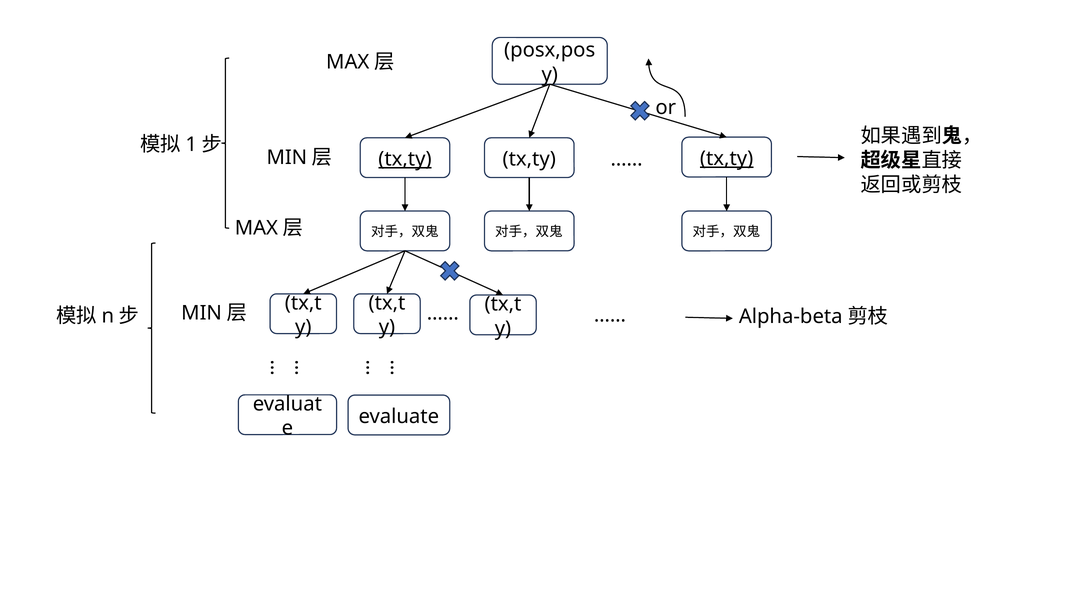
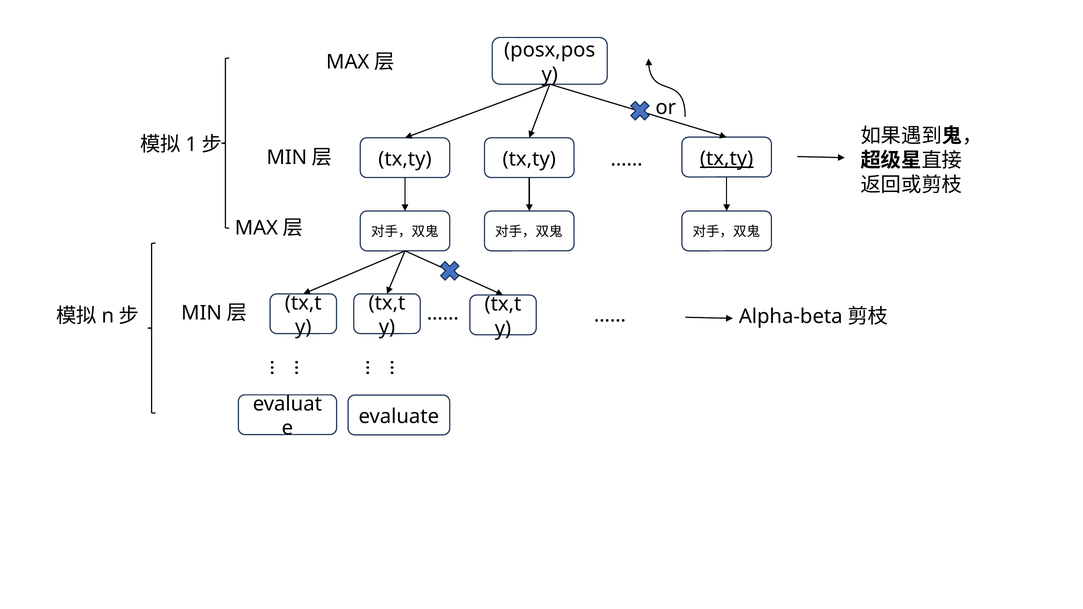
tx,ty at (405, 159) underline: present -> none
